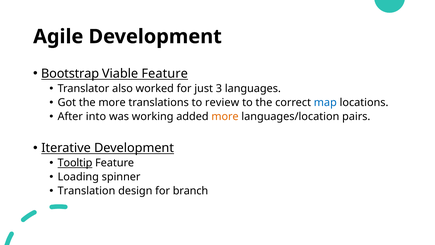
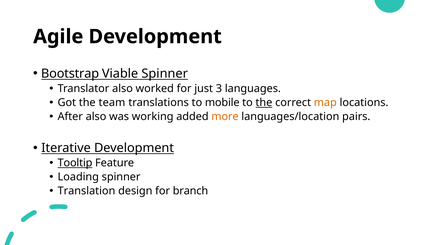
Viable Feature: Feature -> Spinner
the more: more -> team
review: review -> mobile
the at (264, 103) underline: none -> present
map colour: blue -> orange
After into: into -> also
